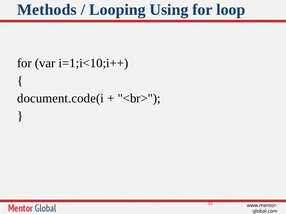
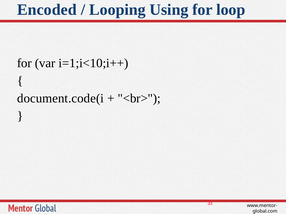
Methods: Methods -> Encoded
